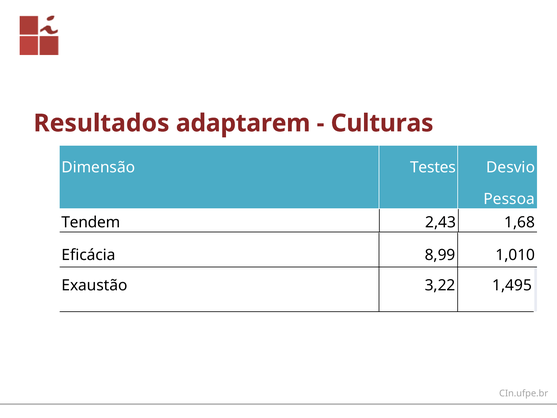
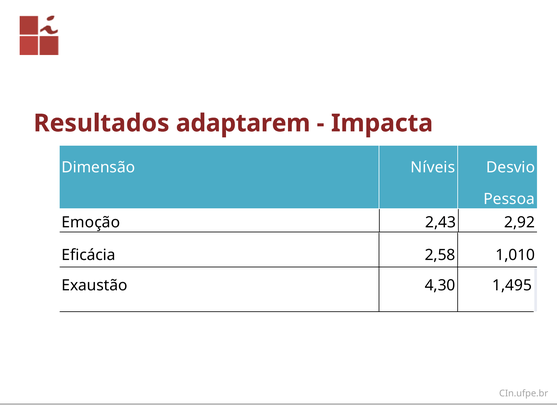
Culturas: Culturas -> Impacta
Testes: Testes -> Níveis
Tendem: Tendem -> Emoção
1,68: 1,68 -> 2,92
8,99: 8,99 -> 2,58
3,22: 3,22 -> 4,30
